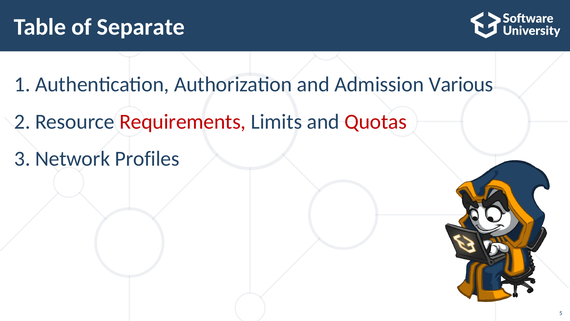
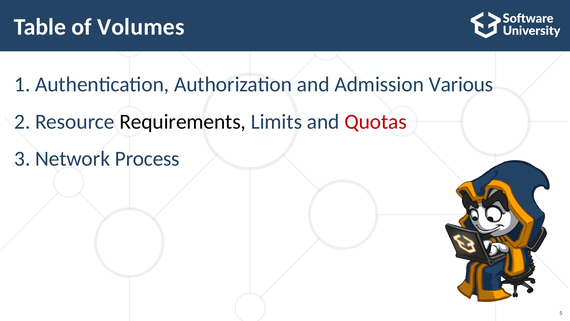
Separate: Separate -> Volumes
Requirements colour: red -> black
Profiles: Profiles -> Process
